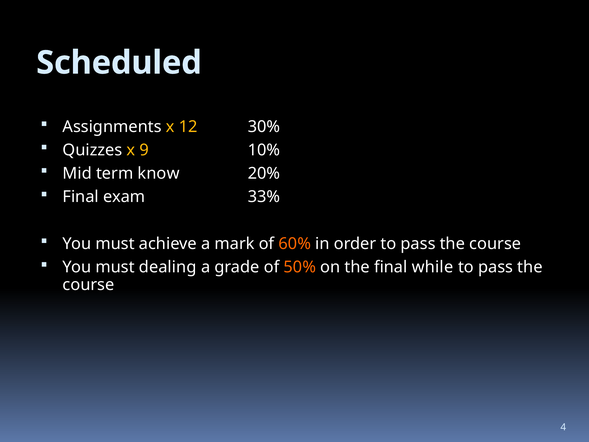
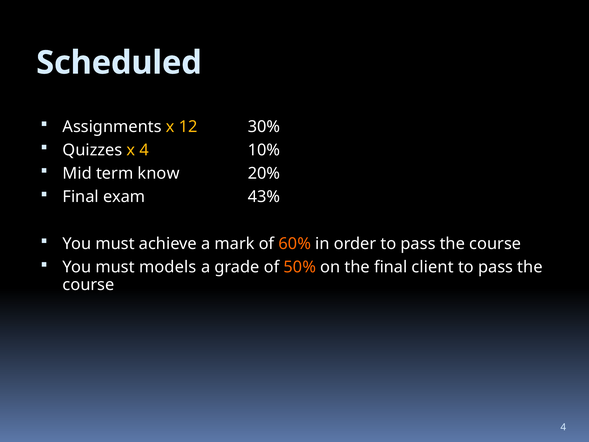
x 9: 9 -> 4
33%: 33% -> 43%
dealing: dealing -> models
while: while -> client
